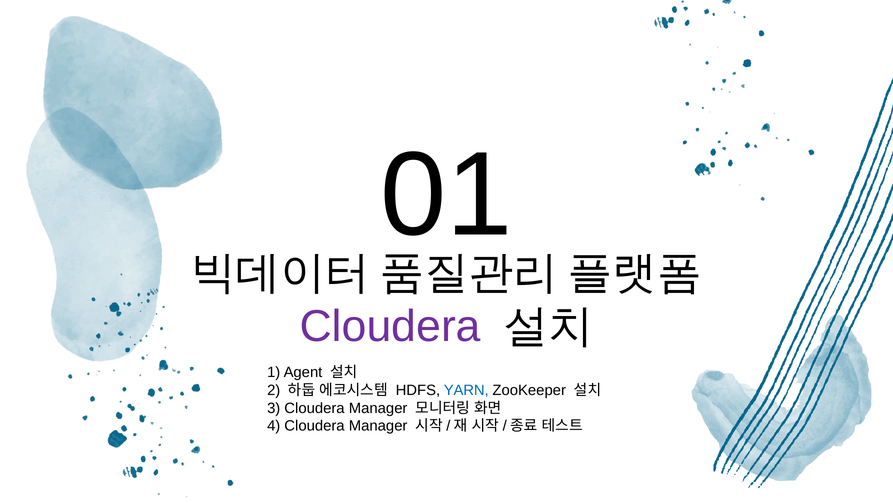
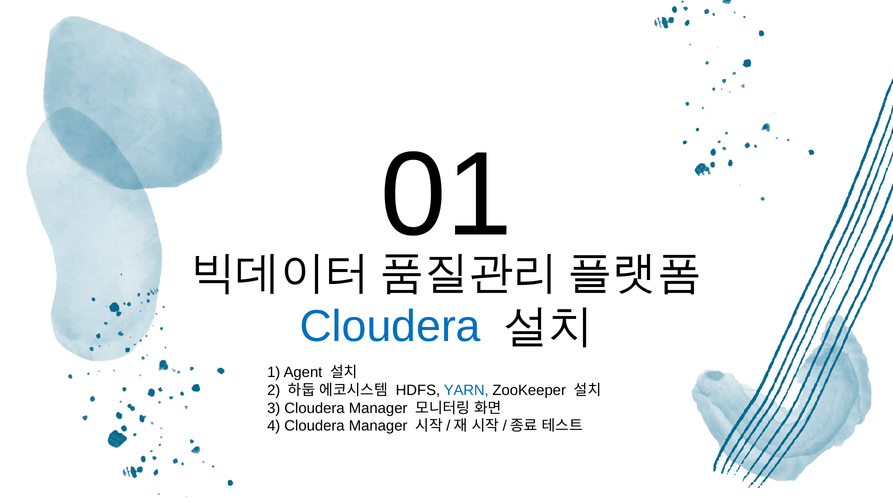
Cloudera at (390, 326) colour: purple -> blue
